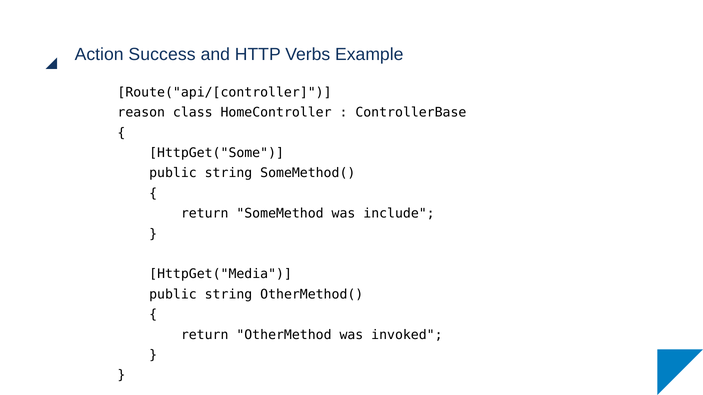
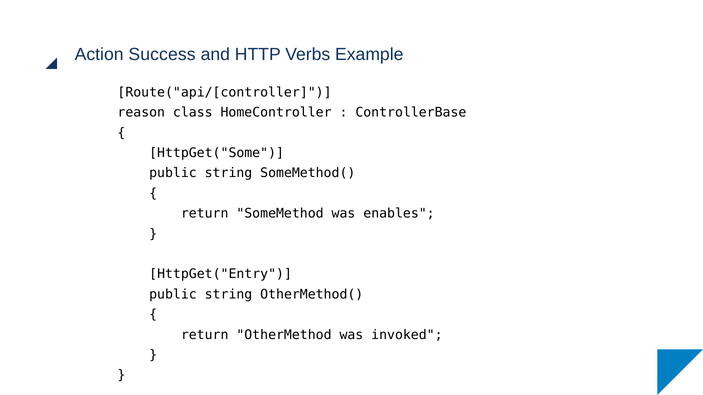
include: include -> enables
HttpGet("Media: HttpGet("Media -> HttpGet("Entry
